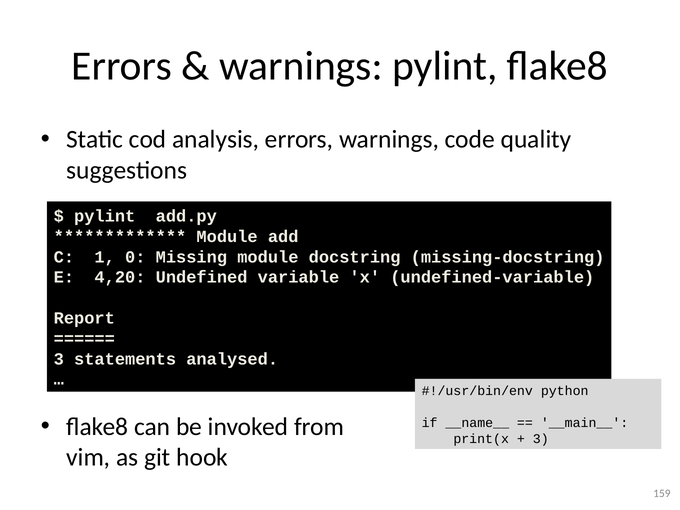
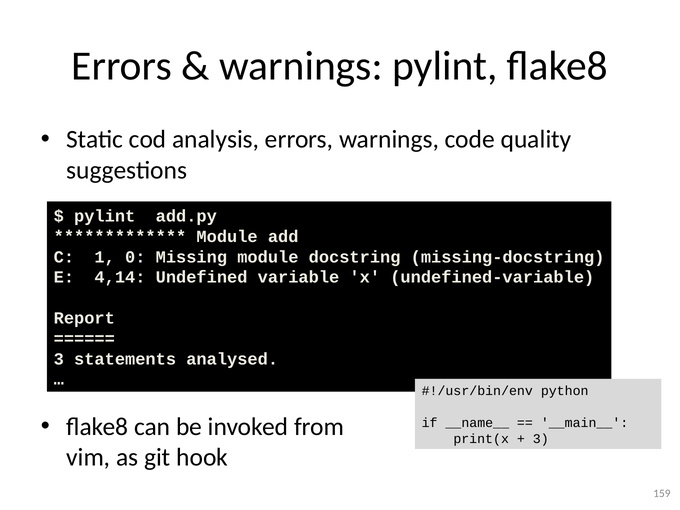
4,20: 4,20 -> 4,14
